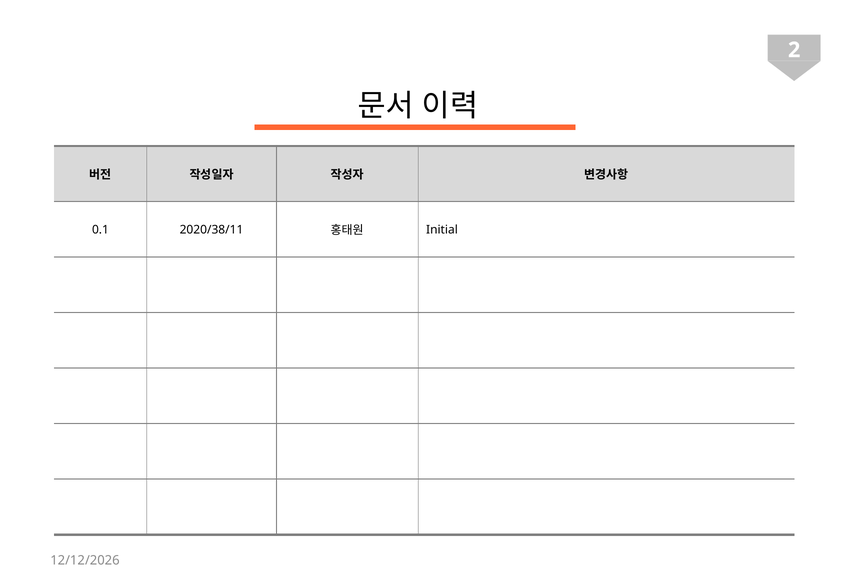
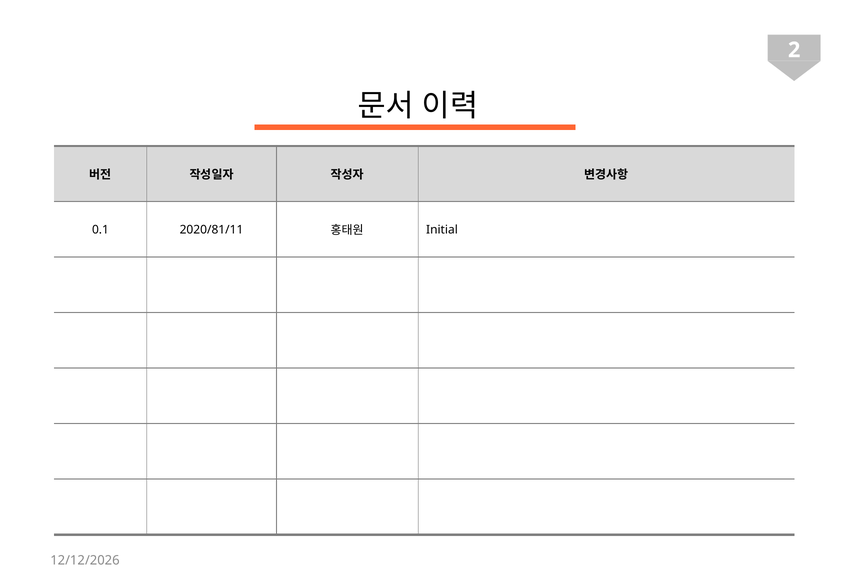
2020/38/11: 2020/38/11 -> 2020/81/11
